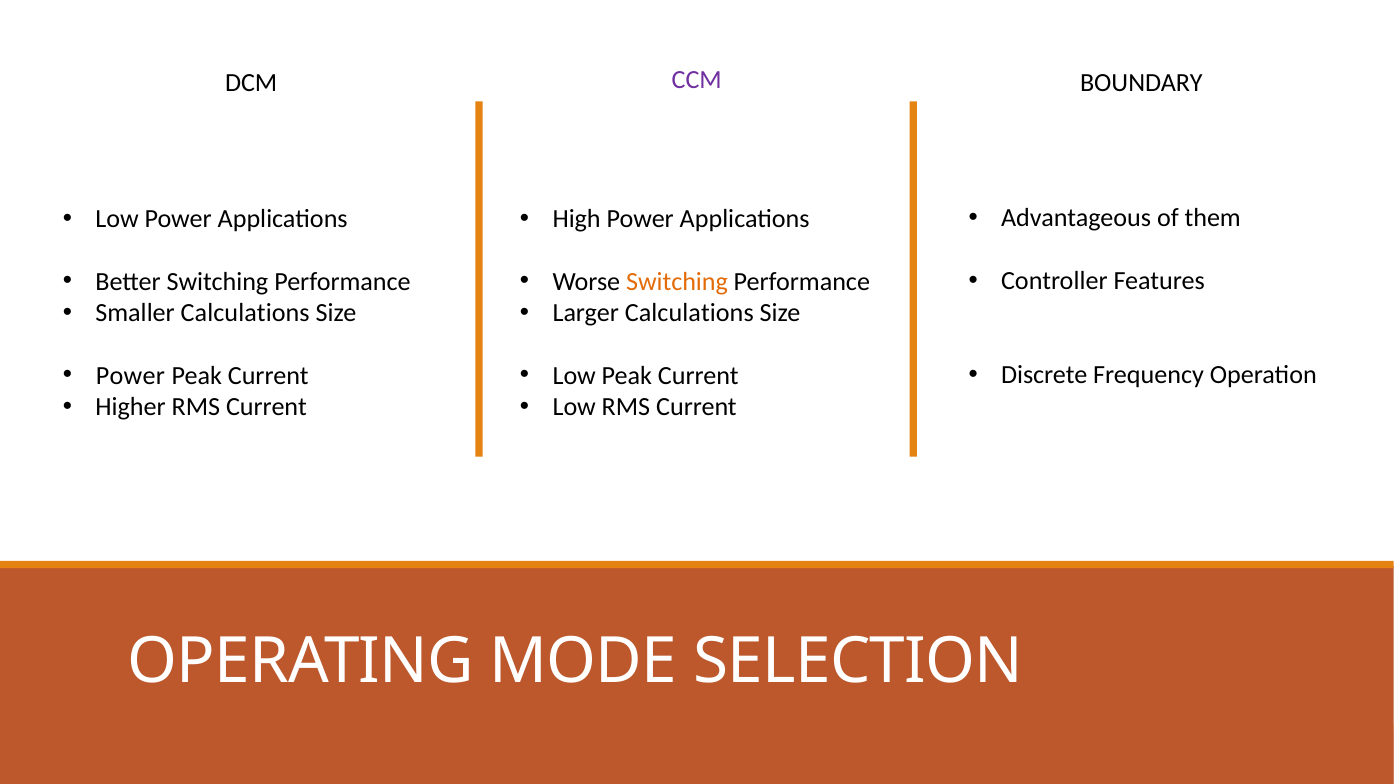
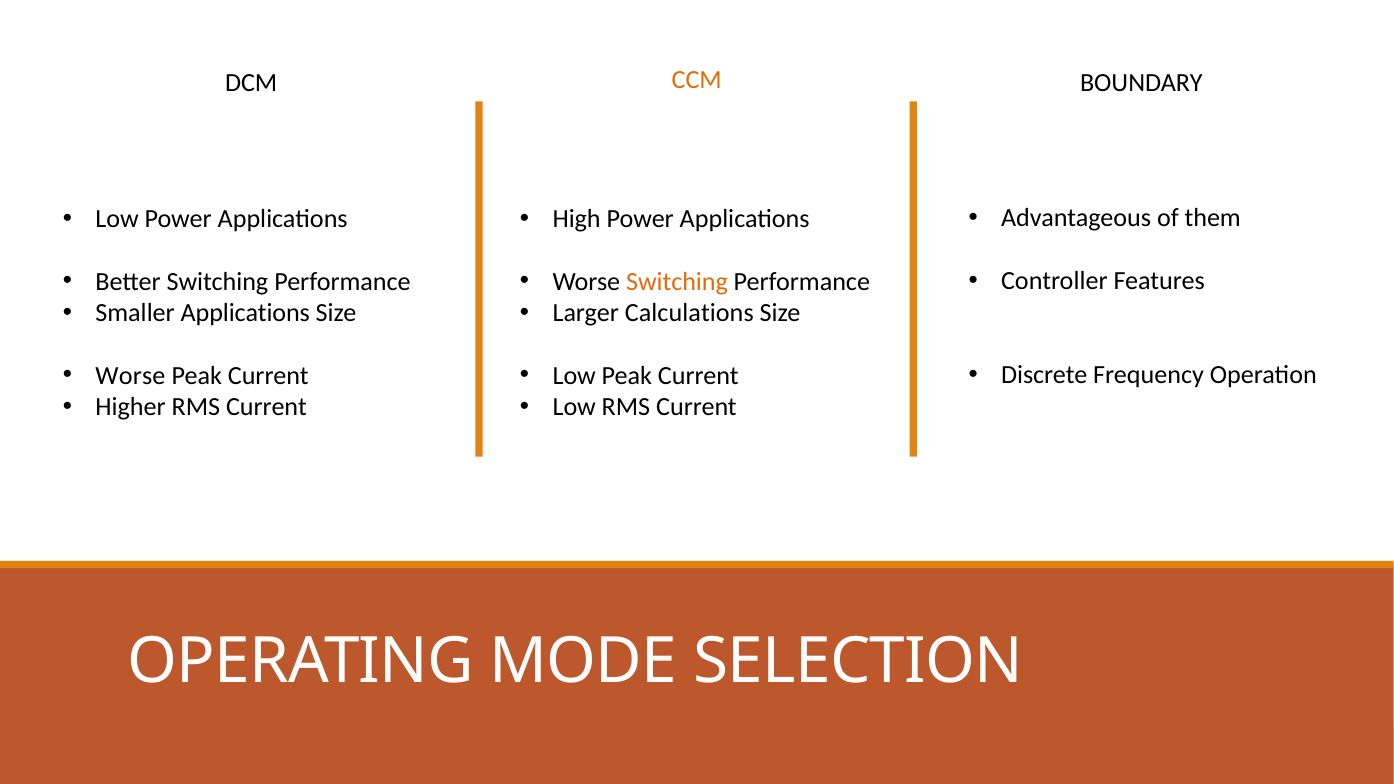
CCM colour: purple -> orange
Smaller Calculations: Calculations -> Applications
Power at (130, 376): Power -> Worse
